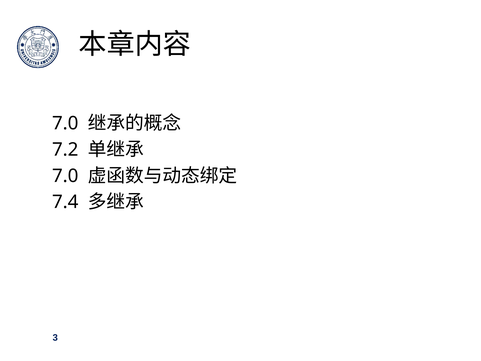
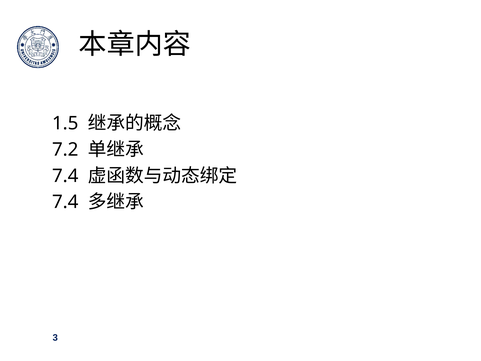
7.0 at (65, 123): 7.0 -> 1.5
7.0 at (65, 176): 7.0 -> 7.4
